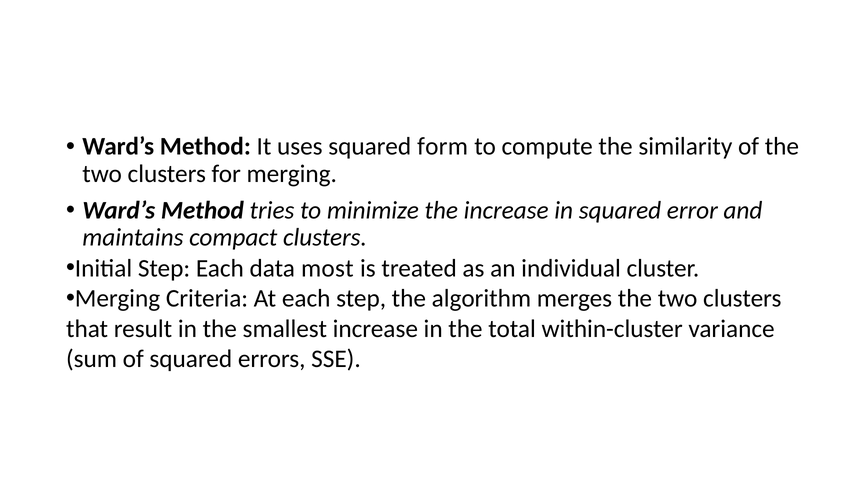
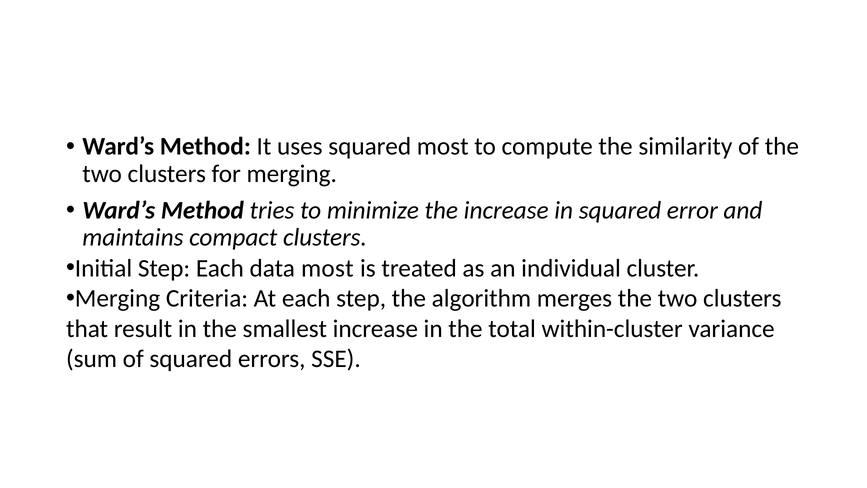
squared form: form -> most
